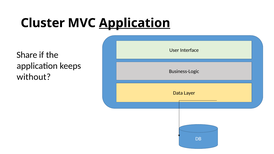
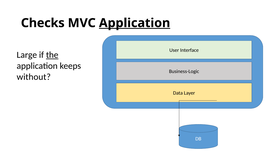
Cluster: Cluster -> Checks
Share: Share -> Large
the underline: none -> present
